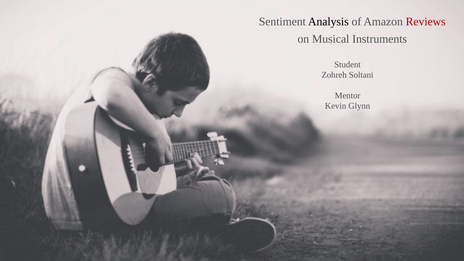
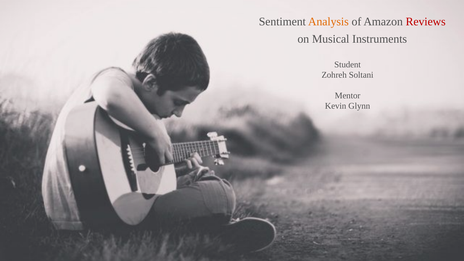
Analysis colour: black -> orange
